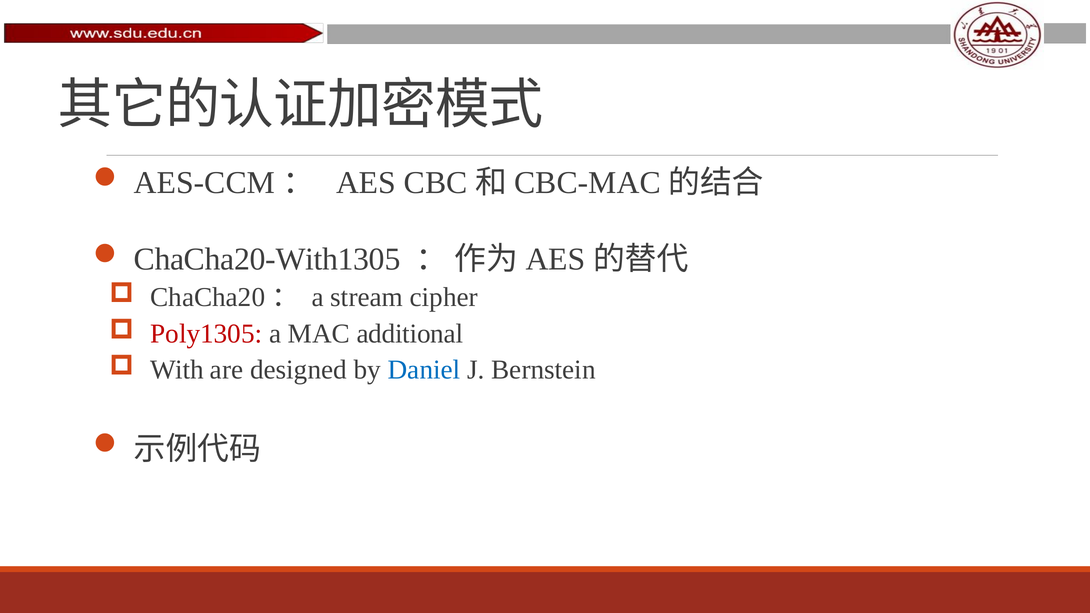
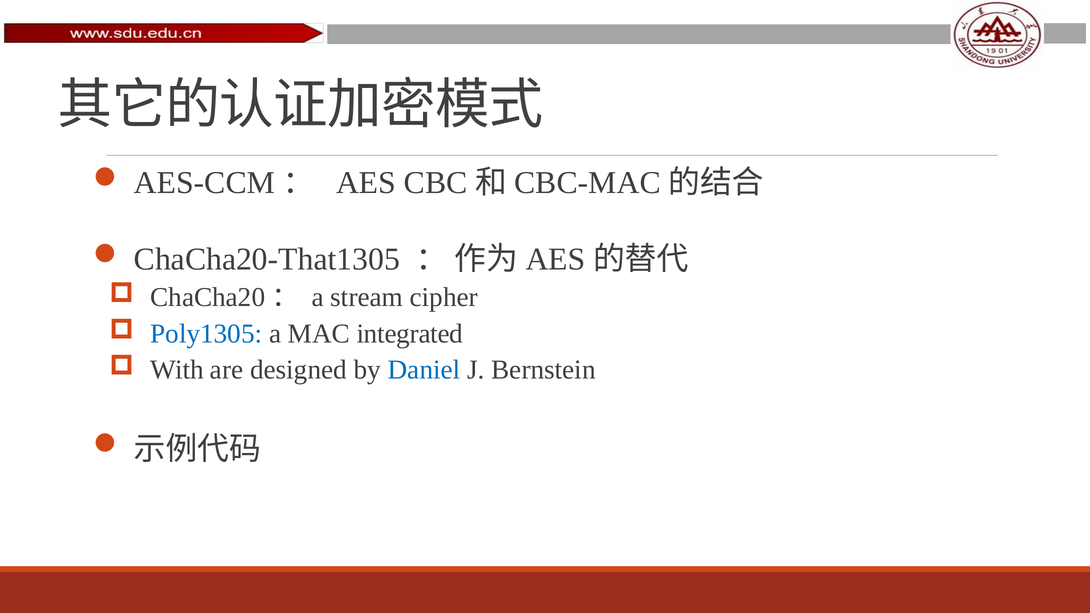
ChaCha20-With1305: ChaCha20-With1305 -> ChaCha20-That1305
Poly1305 colour: red -> blue
additional: additional -> integrated
